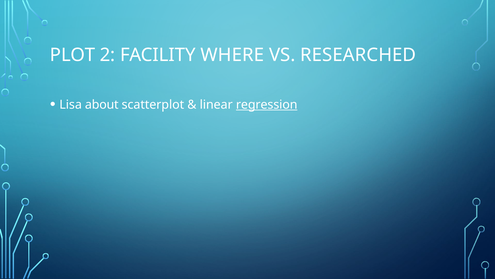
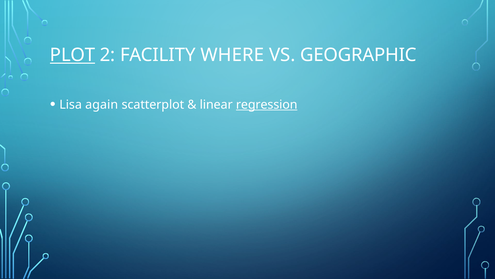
PLOT underline: none -> present
RESEARCHED: RESEARCHED -> GEOGRAPHIC
about: about -> again
